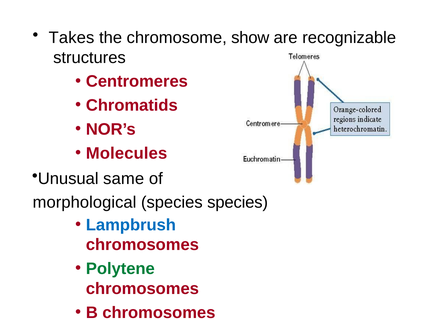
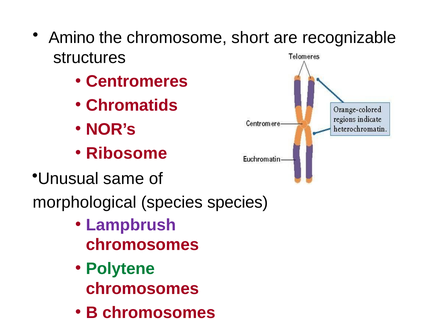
Takes: Takes -> Amino
show: show -> short
Molecules: Molecules -> Ribosome
Lampbrush colour: blue -> purple
